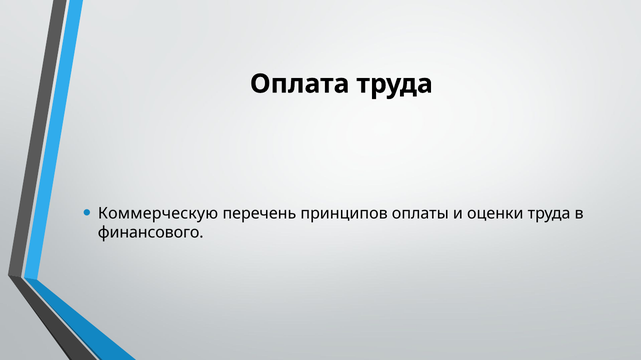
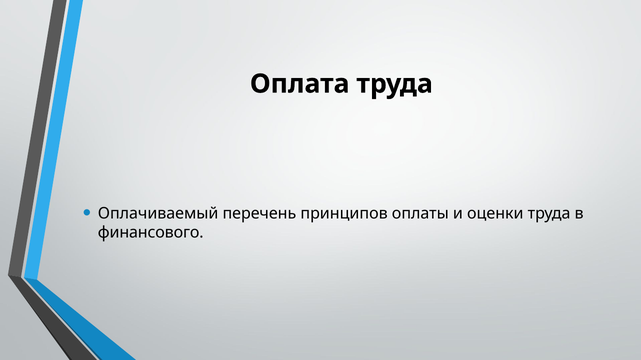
Коммерческую: Коммерческую -> Оплачиваемый
